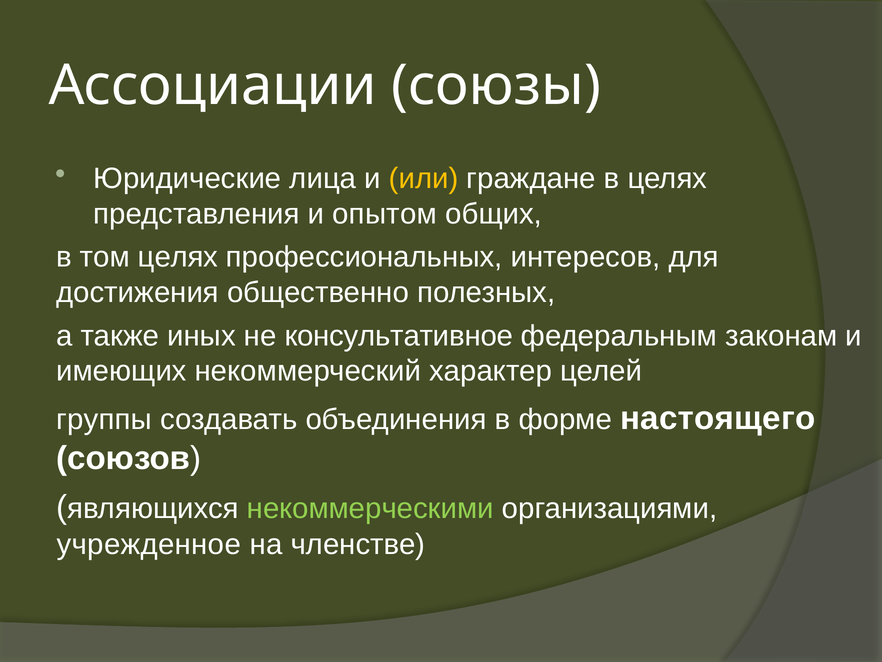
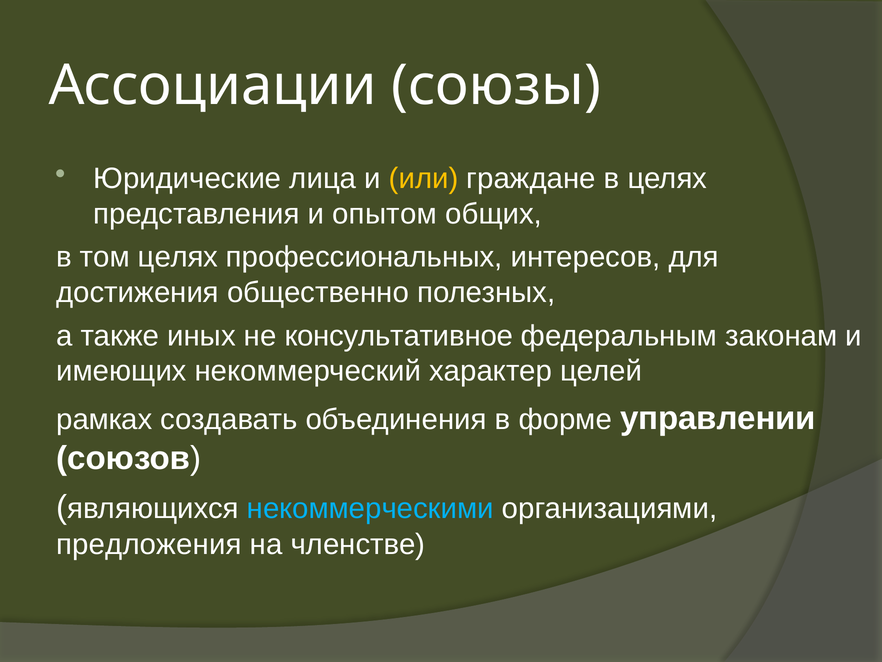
группы: группы -> рамках
настоящего: настоящего -> управлении
некоммерческими colour: light green -> light blue
учрежденное: учрежденное -> предложения
